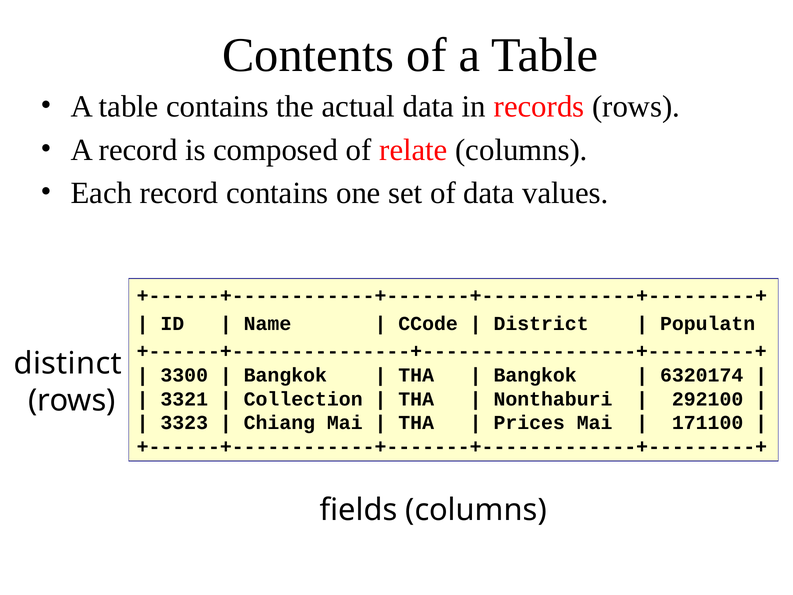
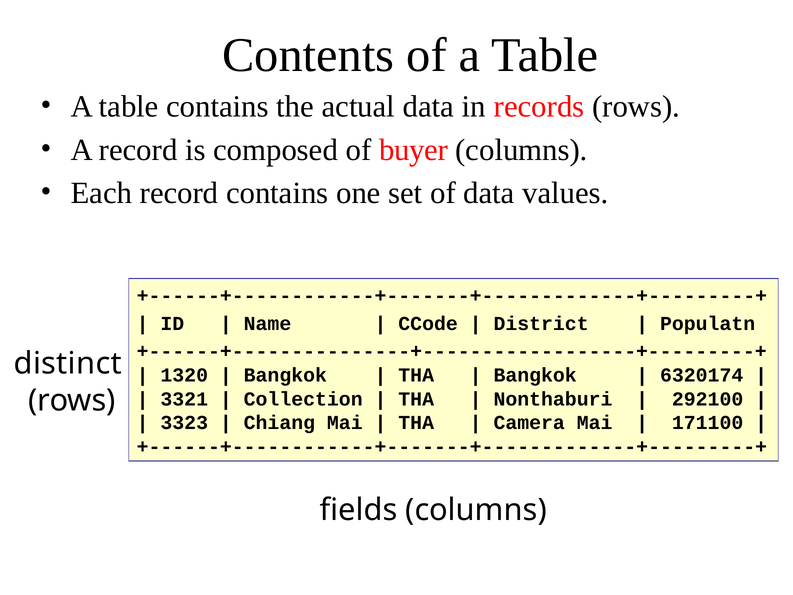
relate: relate -> buyer
3300: 3300 -> 1320
Prices: Prices -> Camera
